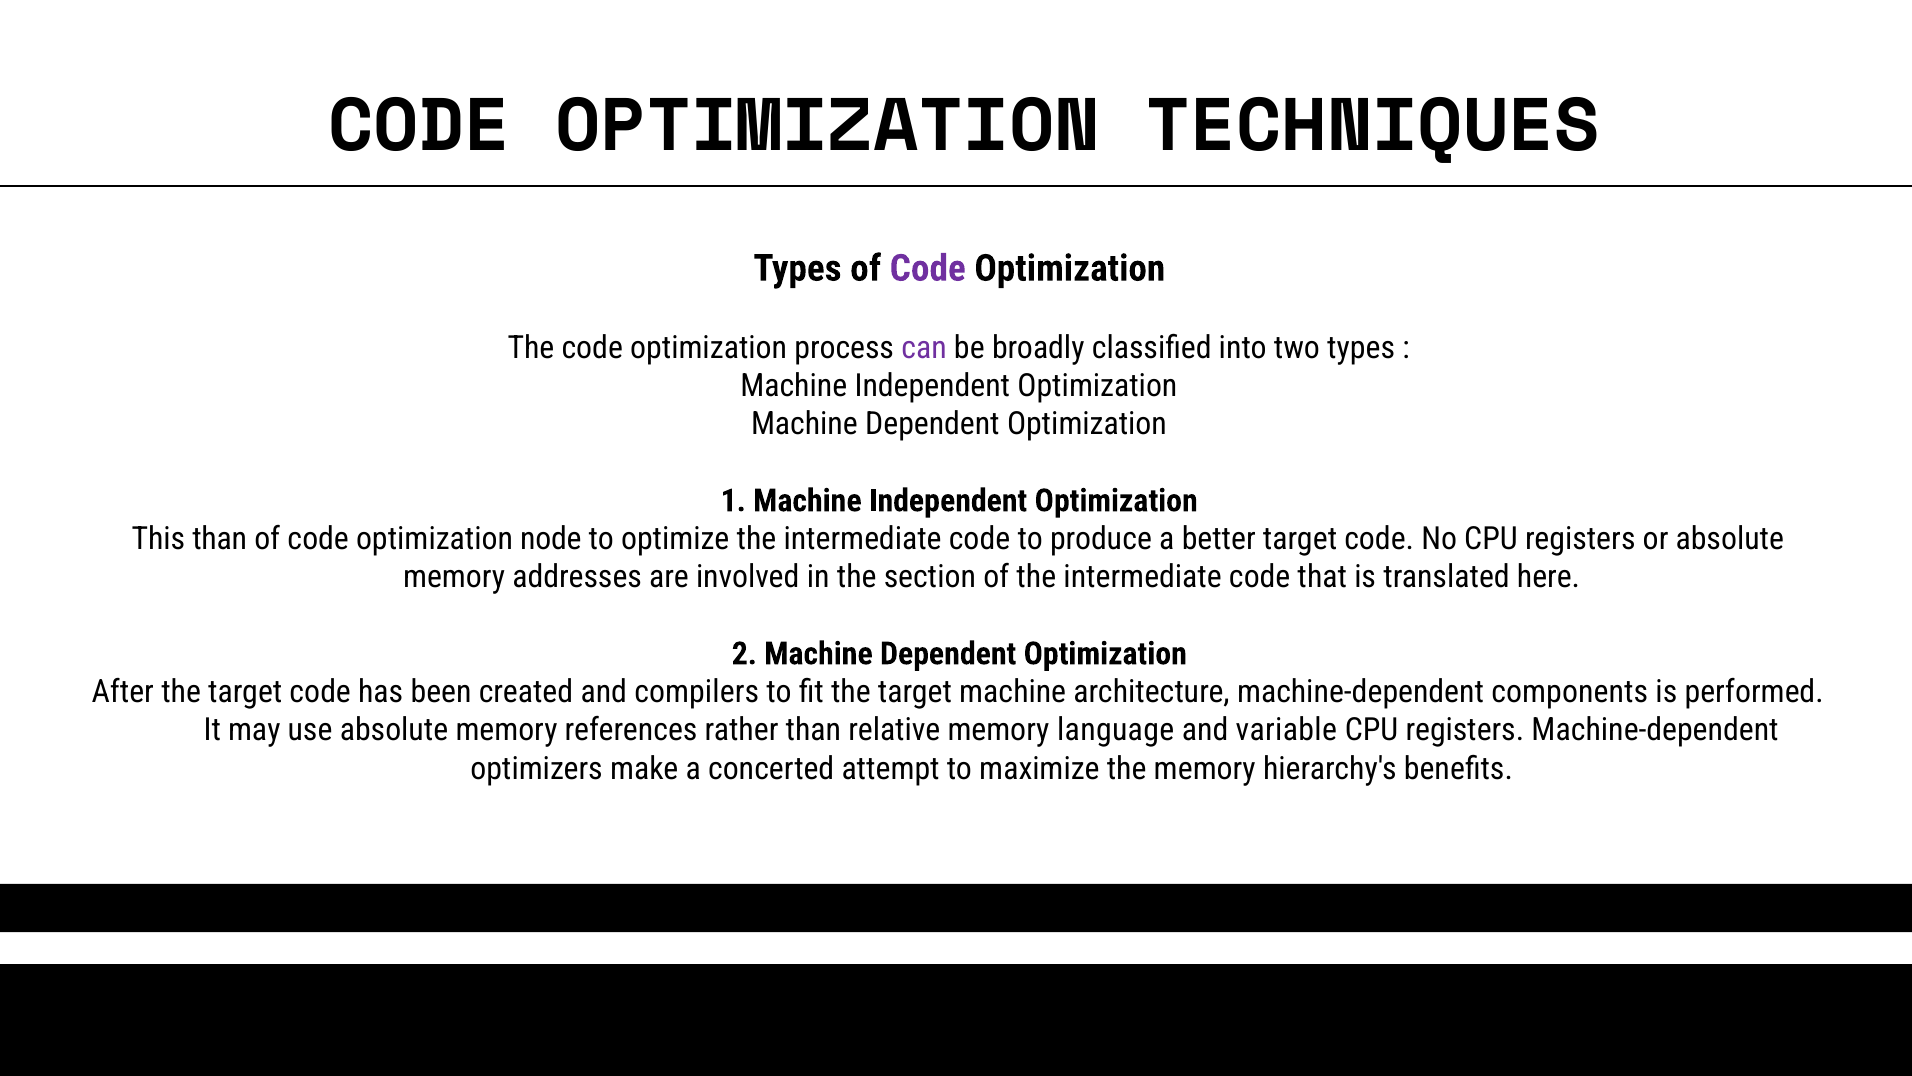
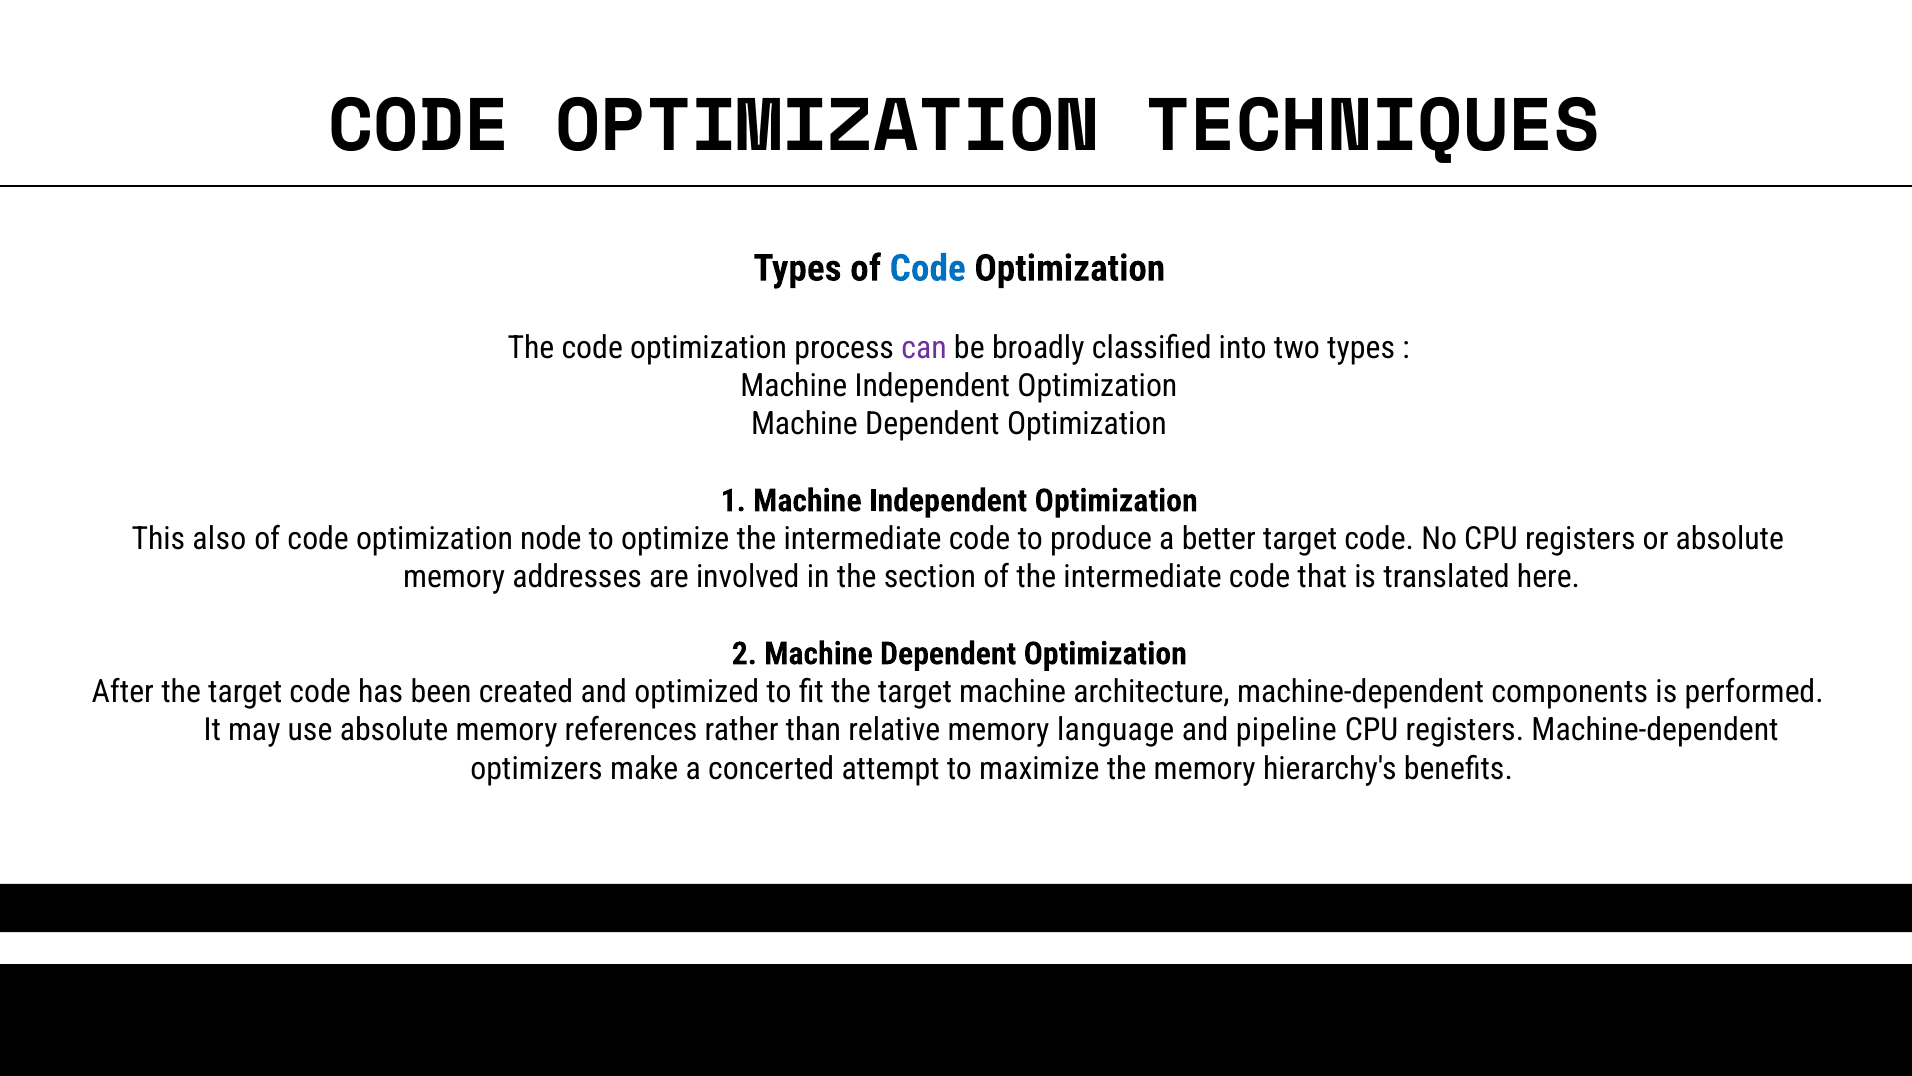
Code at (928, 268) colour: purple -> blue
This than: than -> also
compilers: compilers -> optimized
variable: variable -> pipeline
